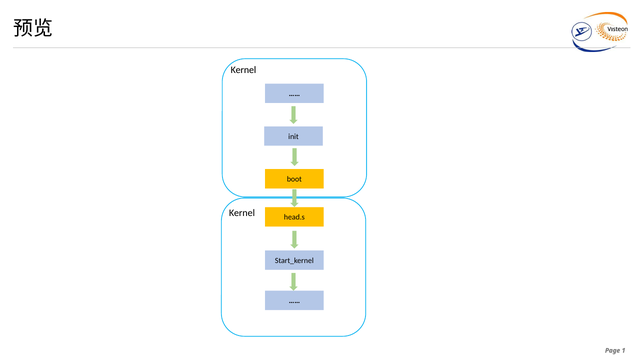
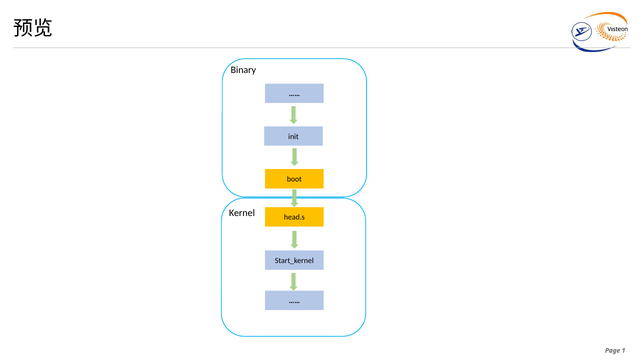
Kernel at (243, 70): Kernel -> Binary
